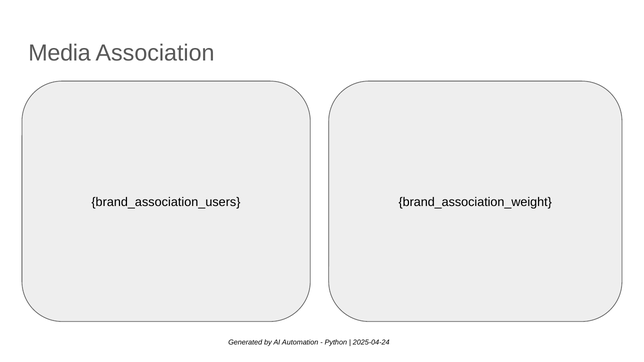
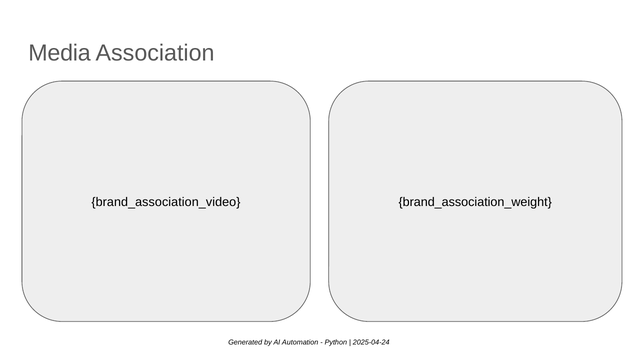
brand_association_users: brand_association_users -> brand_association_video
